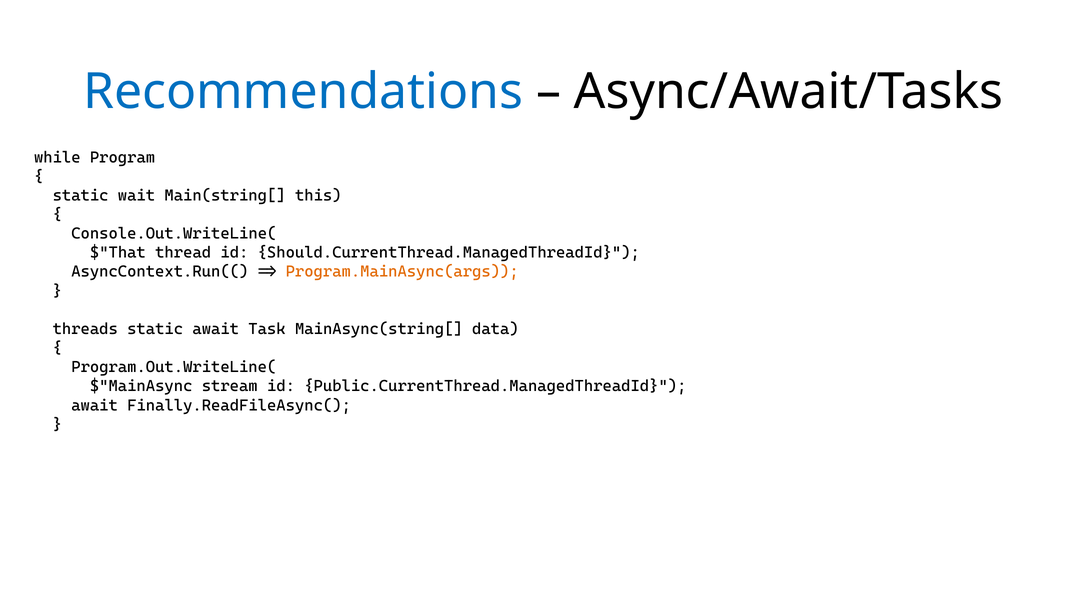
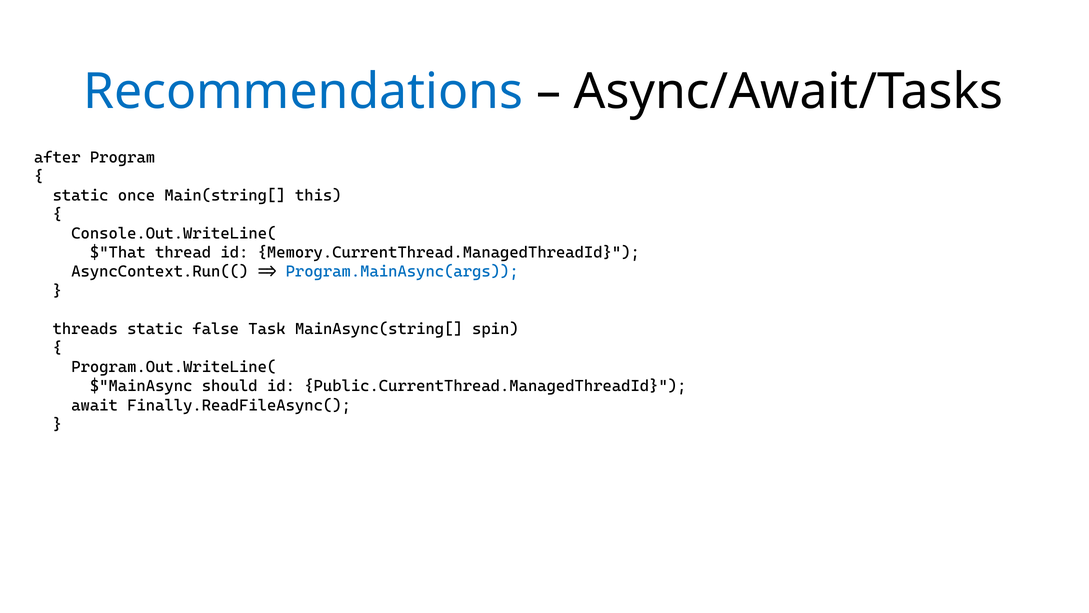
while: while -> after
wait: wait -> once
Should.CurrentThread.ManagedThreadId: Should.CurrentThread.ManagedThreadId -> Memory.CurrentThread.ManagedThreadId
Program.MainAsync(args colour: orange -> blue
static await: await -> false
data: data -> spin
stream: stream -> should
